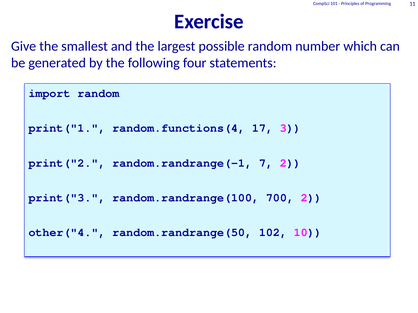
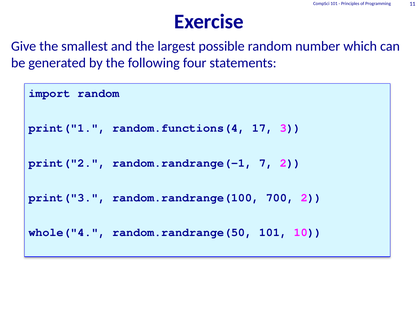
other("4: other("4 -> whole("4
random.randrange(50 102: 102 -> 101
